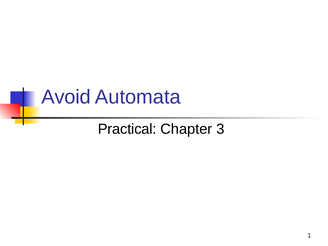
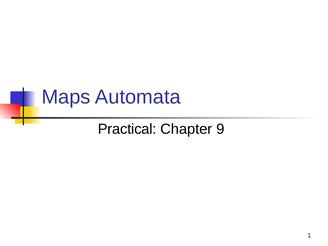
Avoid: Avoid -> Maps
3: 3 -> 9
